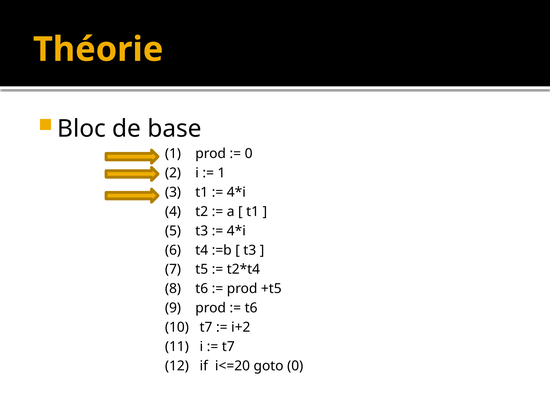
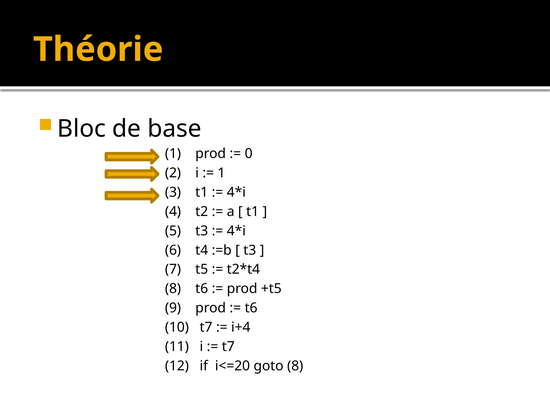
i+2: i+2 -> i+4
goto 0: 0 -> 8
